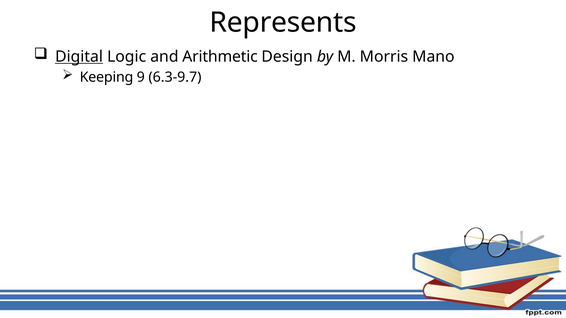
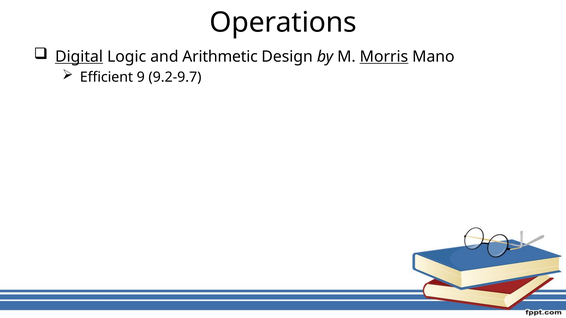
Represents: Represents -> Operations
Morris underline: none -> present
Keeping: Keeping -> Efficient
6.3-9.7: 6.3-9.7 -> 9.2-9.7
